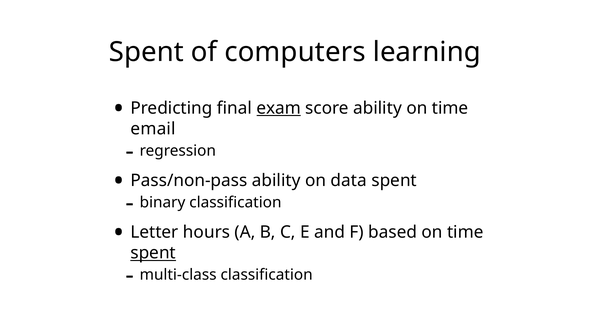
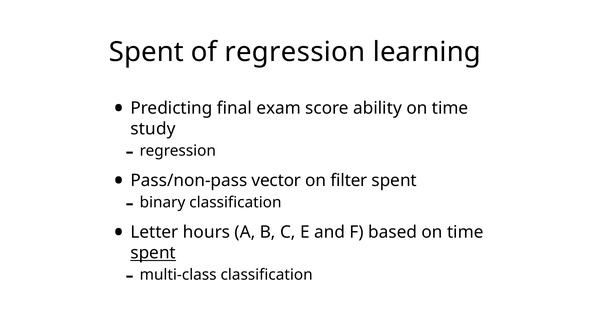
of computers: computers -> regression
exam underline: present -> none
email: email -> study
Pass/non-pass ability: ability -> vector
data: data -> filter
